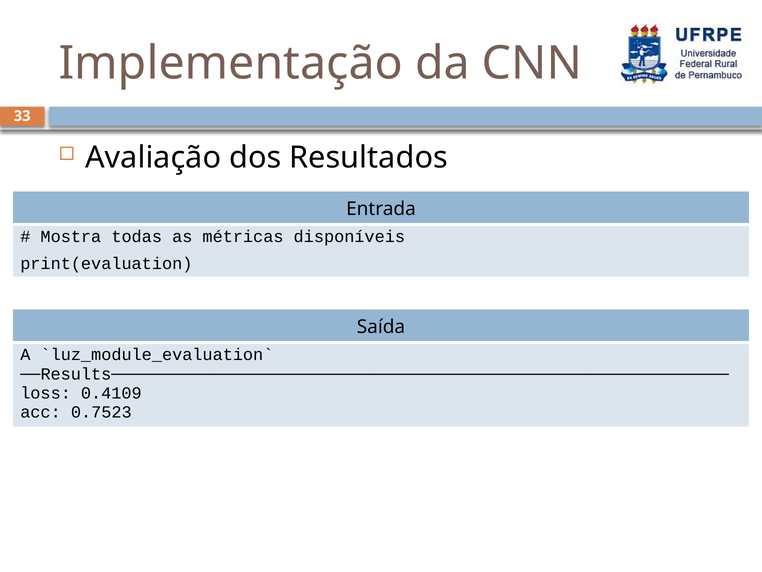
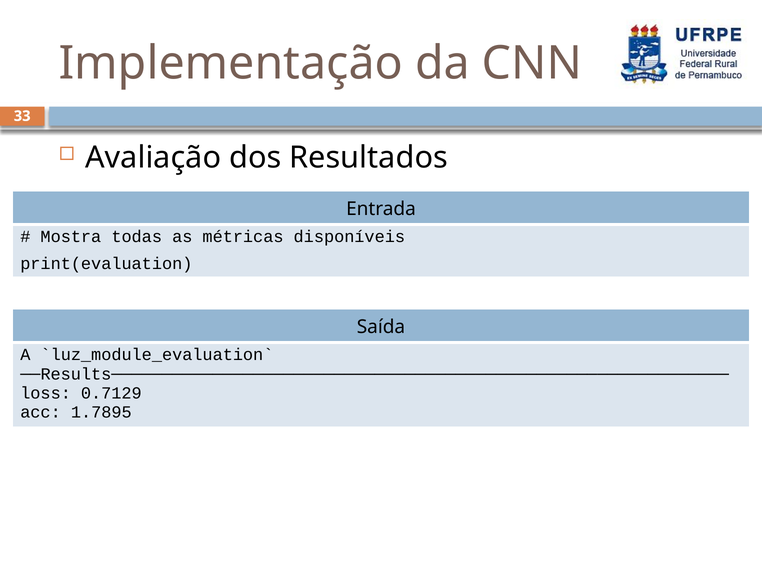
0.4109: 0.4109 -> 0.7129
0.7523: 0.7523 -> 1.7895
